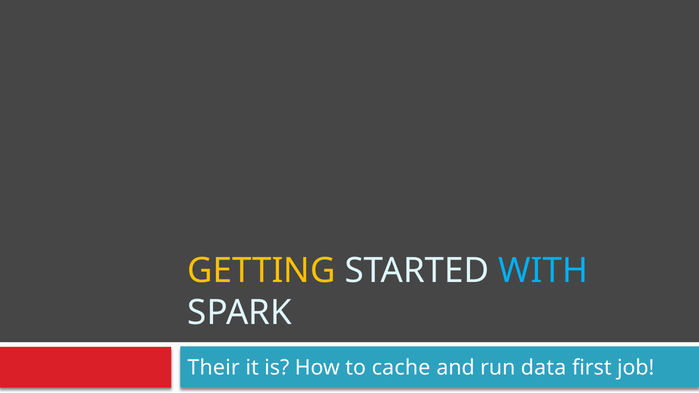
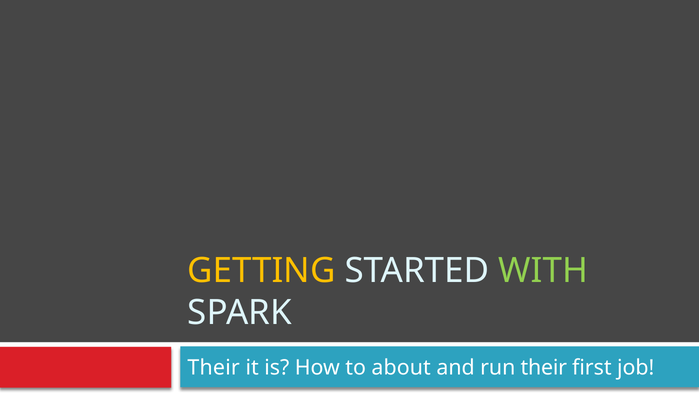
WITH colour: light blue -> light green
cache: cache -> about
run data: data -> their
